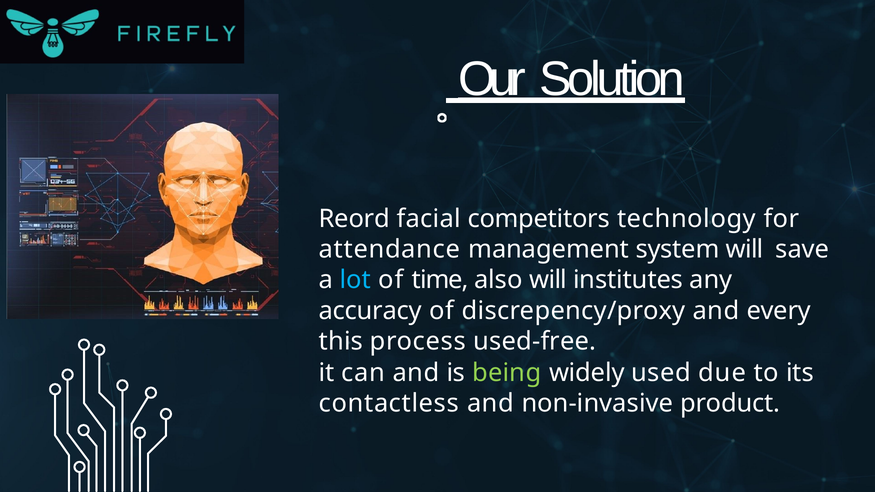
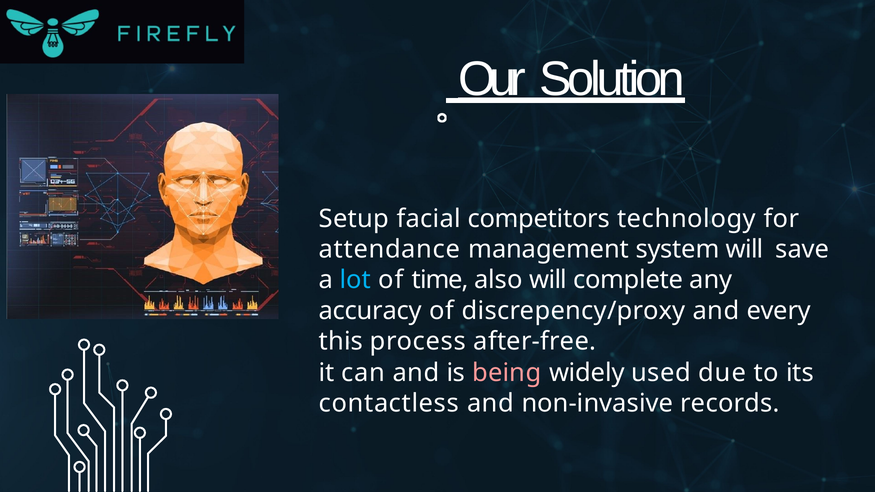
Reord: Reord -> Setup
institutes: institutes -> complete
used-free: used-free -> after-free
being colour: light green -> pink
product: product -> records
